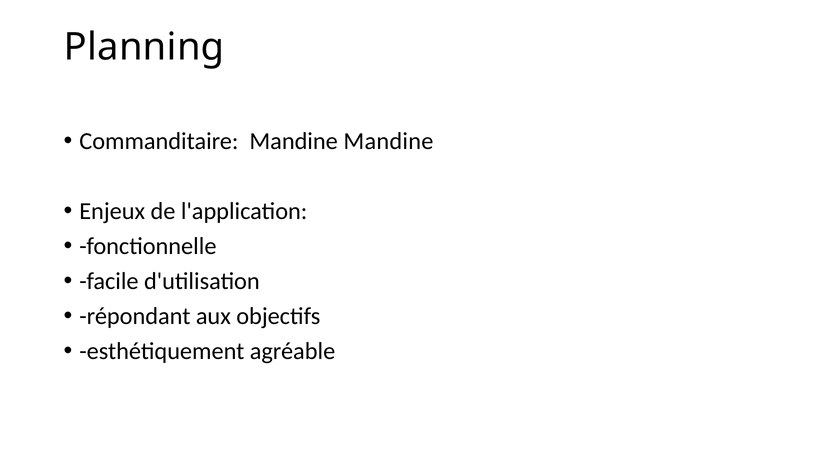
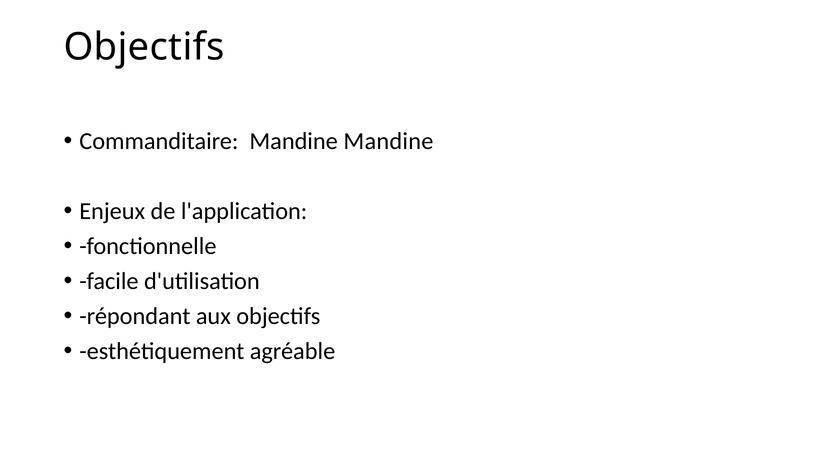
Planning at (144, 47): Planning -> Objectifs
